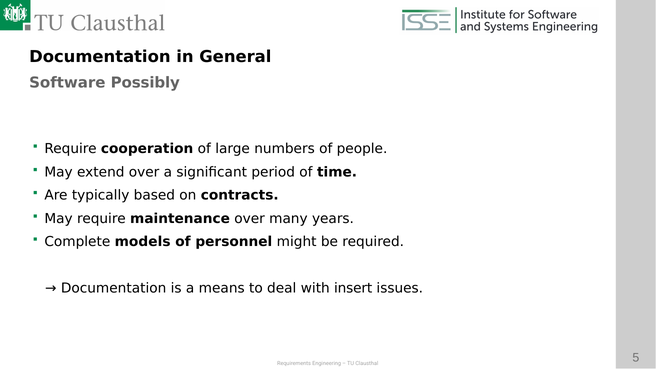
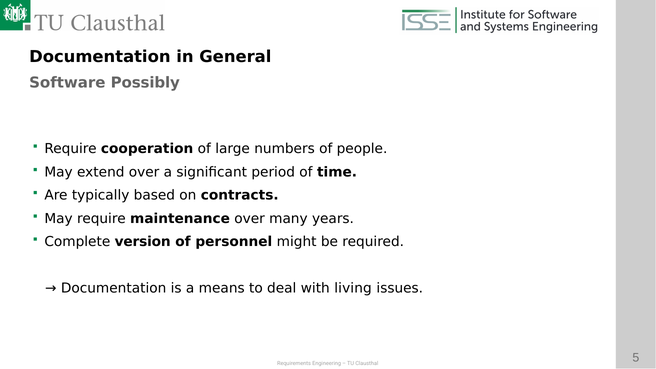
models: models -> version
insert: insert -> living
